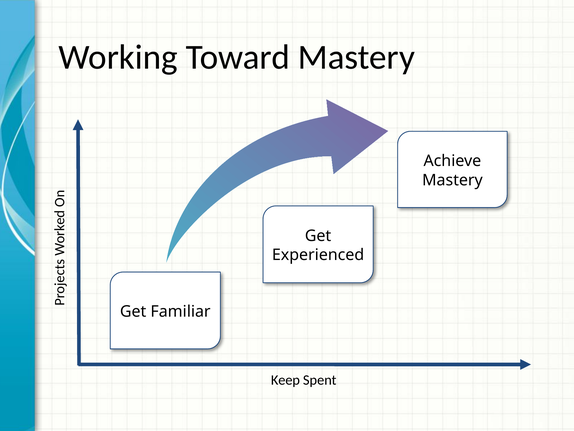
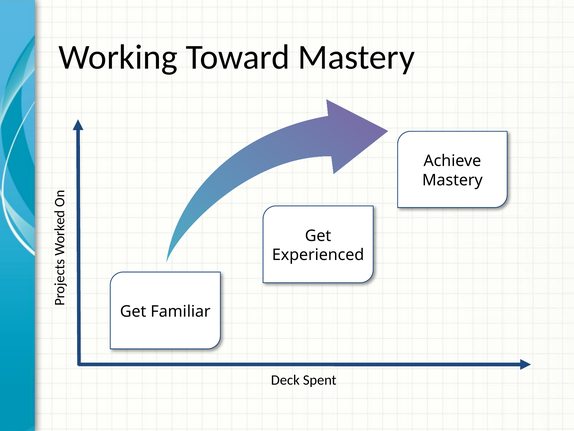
Keep: Keep -> Deck
